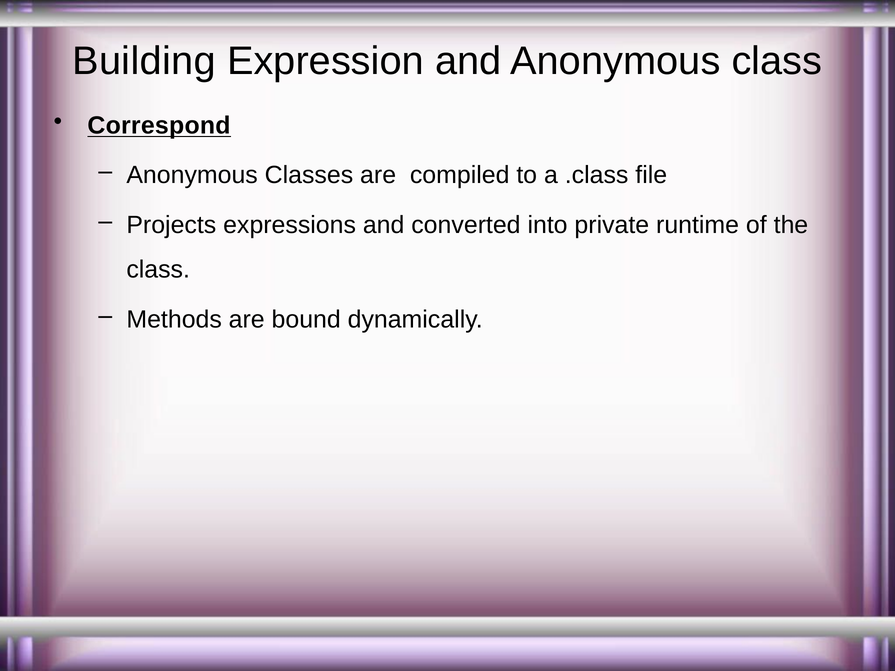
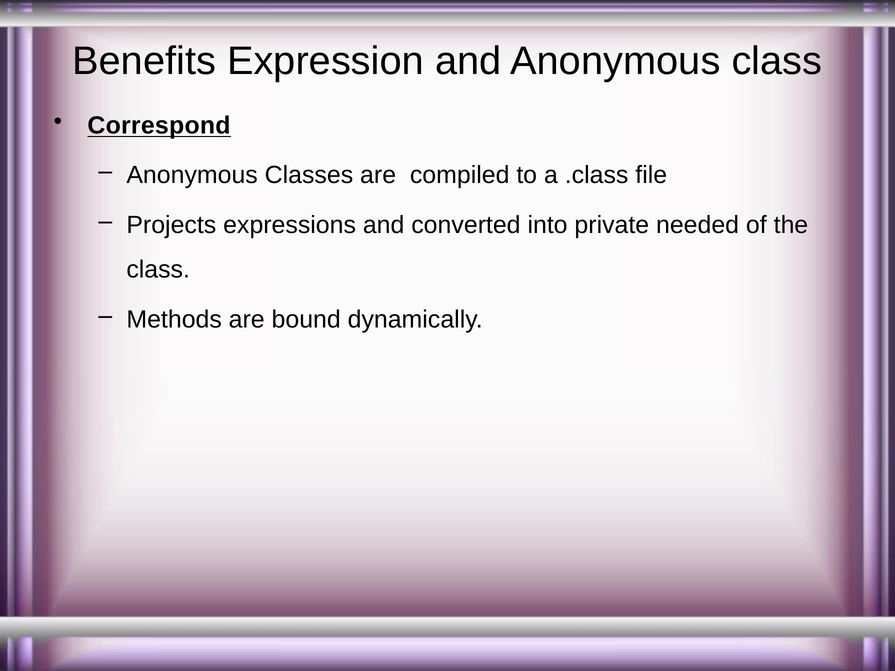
Building: Building -> Benefits
runtime: runtime -> needed
